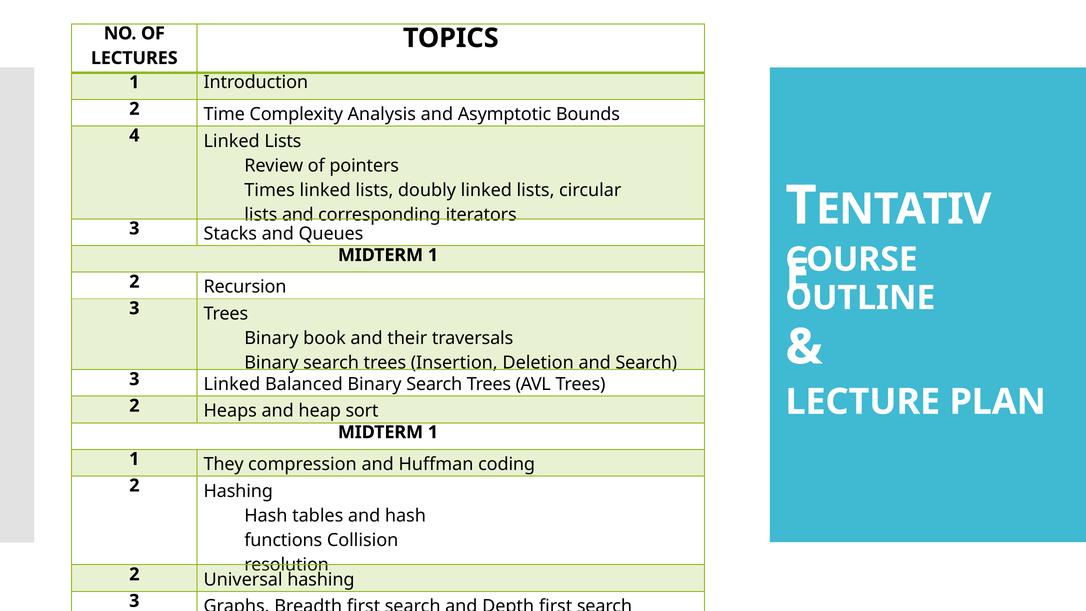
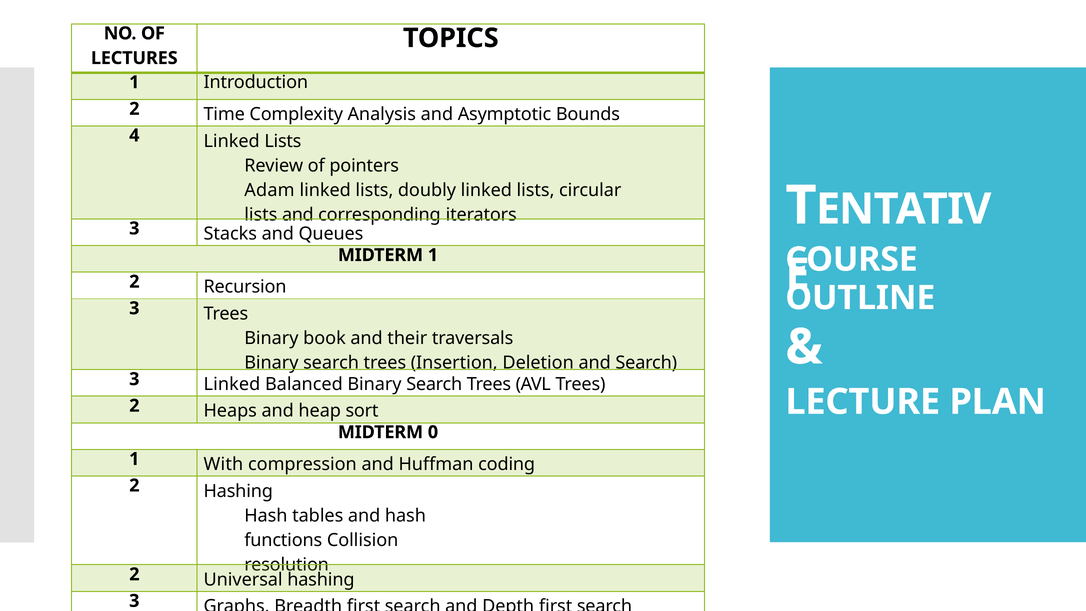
Times: Times -> Adam
1 at (433, 432): 1 -> 0
They: They -> With
